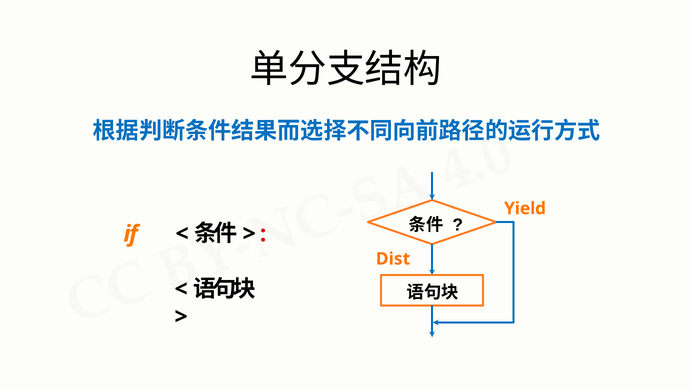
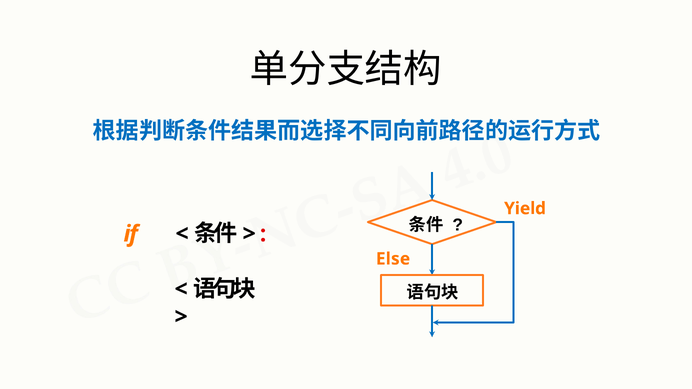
Dist: Dist -> Else
